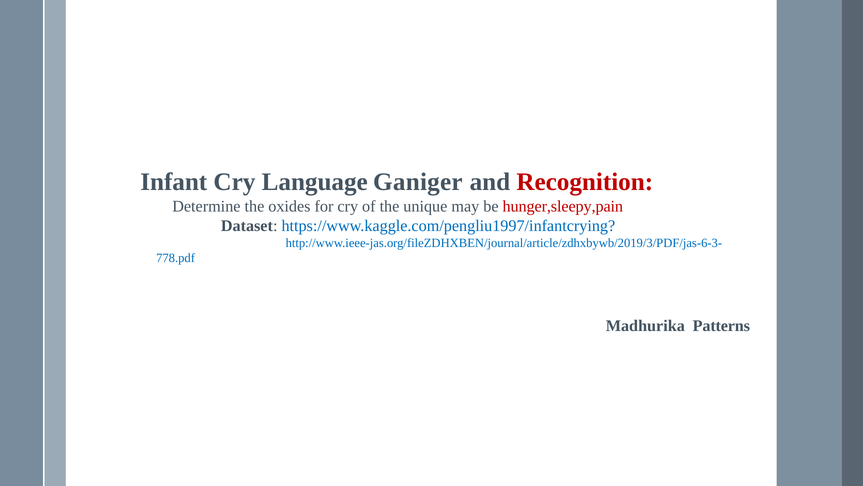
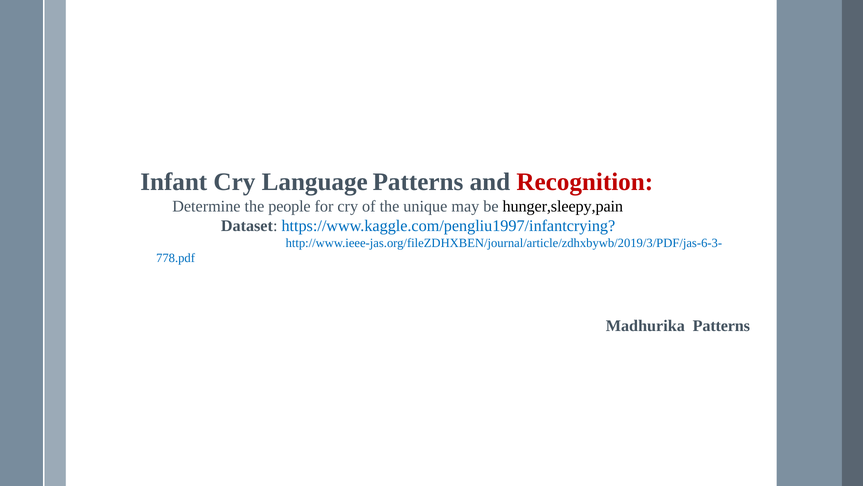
Language Ganiger: Ganiger -> Patterns
oxides: oxides -> people
hunger,sleepy,pain colour: red -> black
